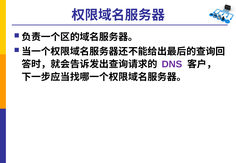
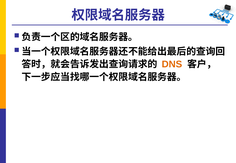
DNS colour: purple -> orange
